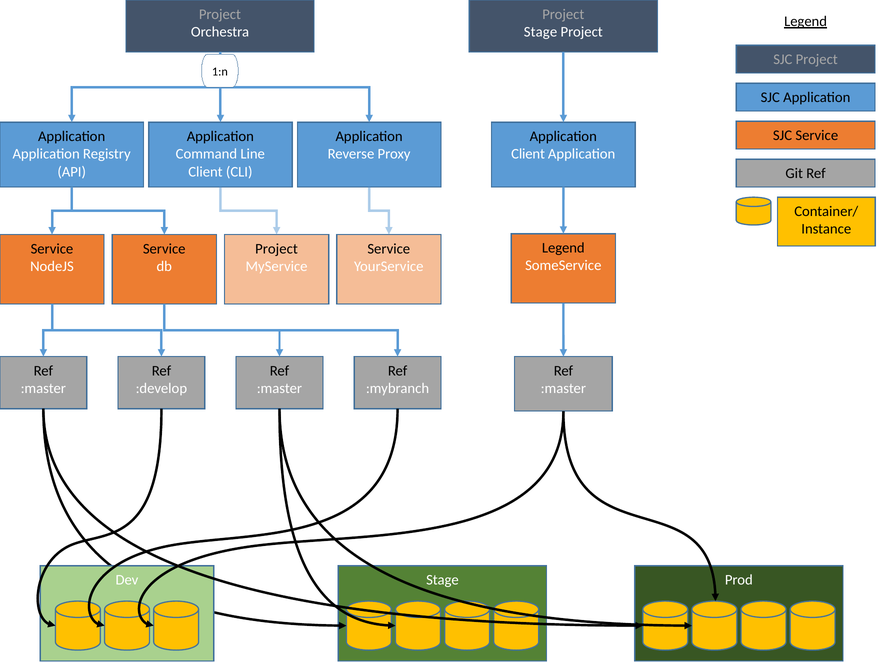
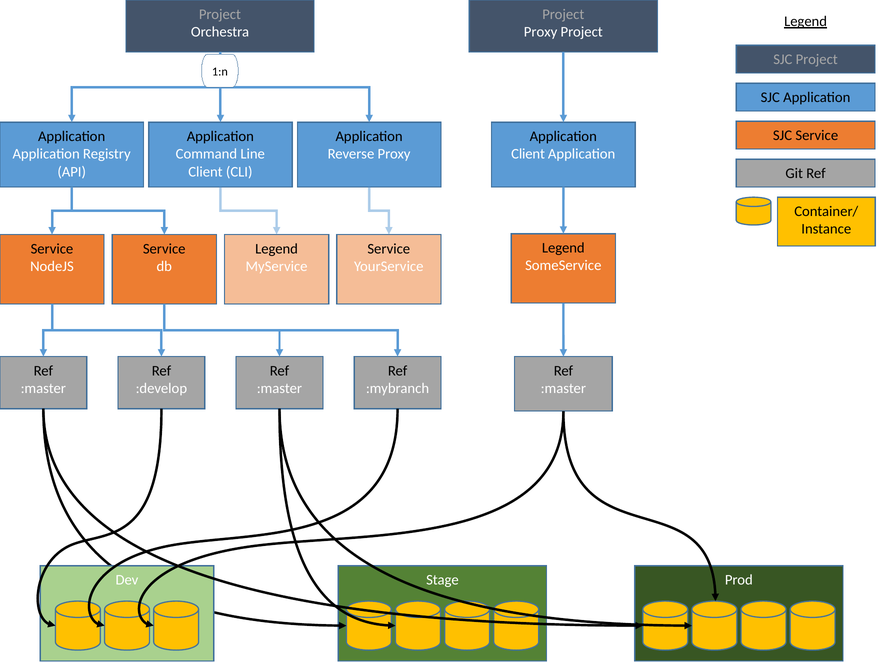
Stage at (541, 32): Stage -> Proxy
Project at (276, 248): Project -> Legend
